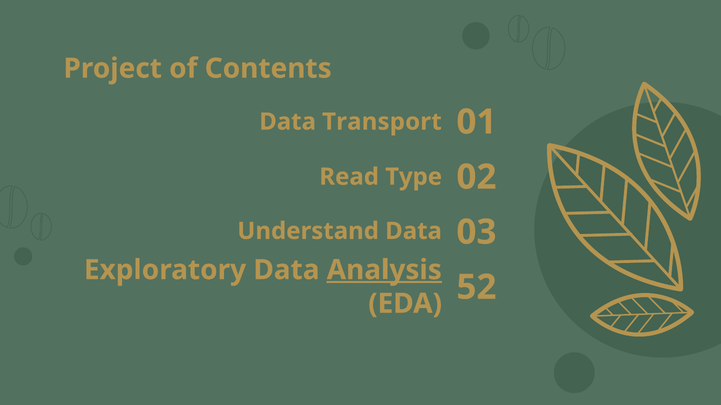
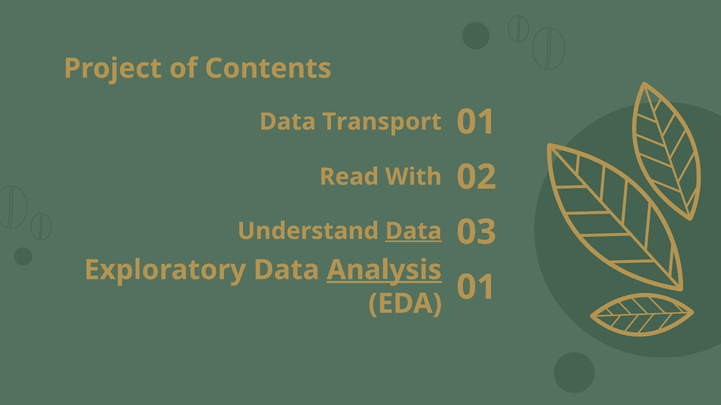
Type: Type -> With
Data at (414, 231) underline: none -> present
EDA 52: 52 -> 01
